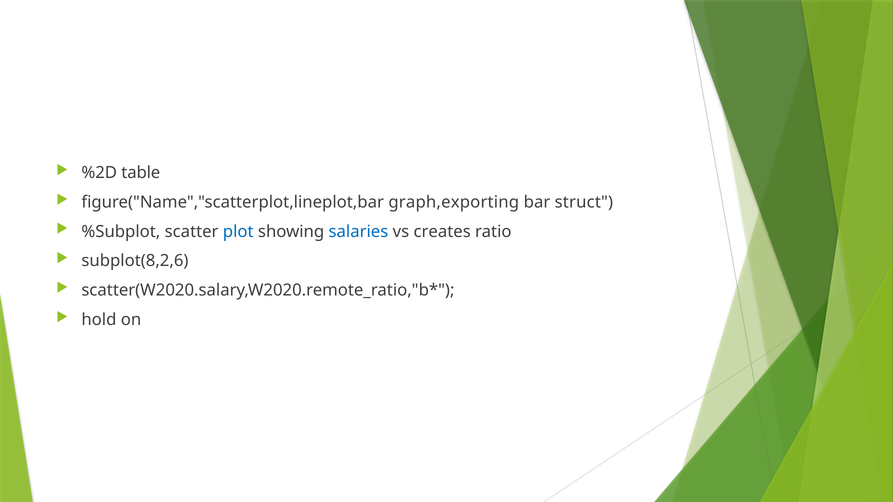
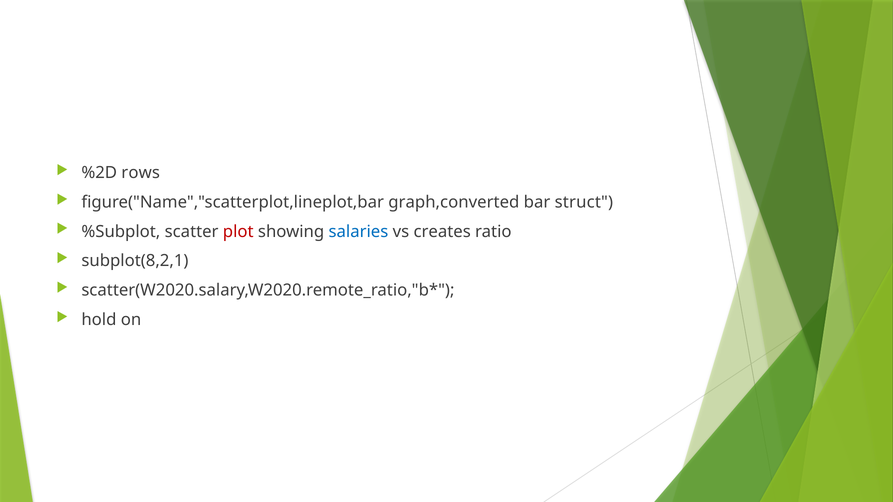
table: table -> rows
graph,exporting: graph,exporting -> graph,converted
plot colour: blue -> red
subplot(8,2,6: subplot(8,2,6 -> subplot(8,2,1
